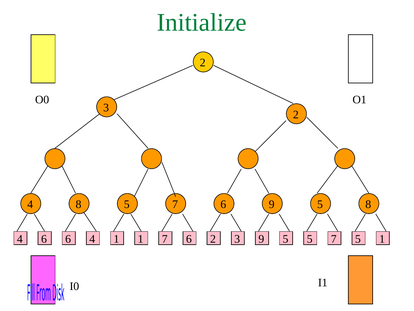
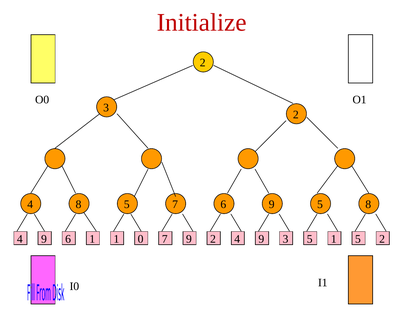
Initialize colour: green -> red
6 at (44, 239): 6 -> 9
4 at (92, 239): 4 -> 1
1 1: 1 -> 0
7 6: 6 -> 9
3 at (237, 239): 3 -> 4
9 5: 5 -> 3
5 7: 7 -> 1
5 1: 1 -> 2
